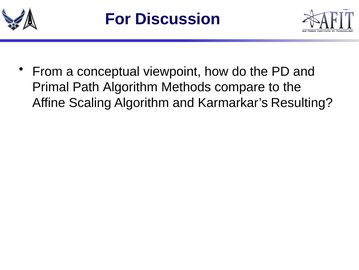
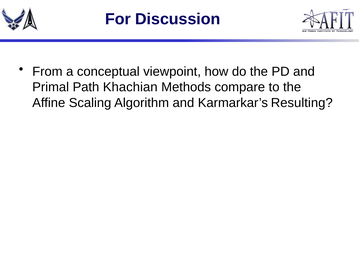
Path Algorithm: Algorithm -> Khachian
